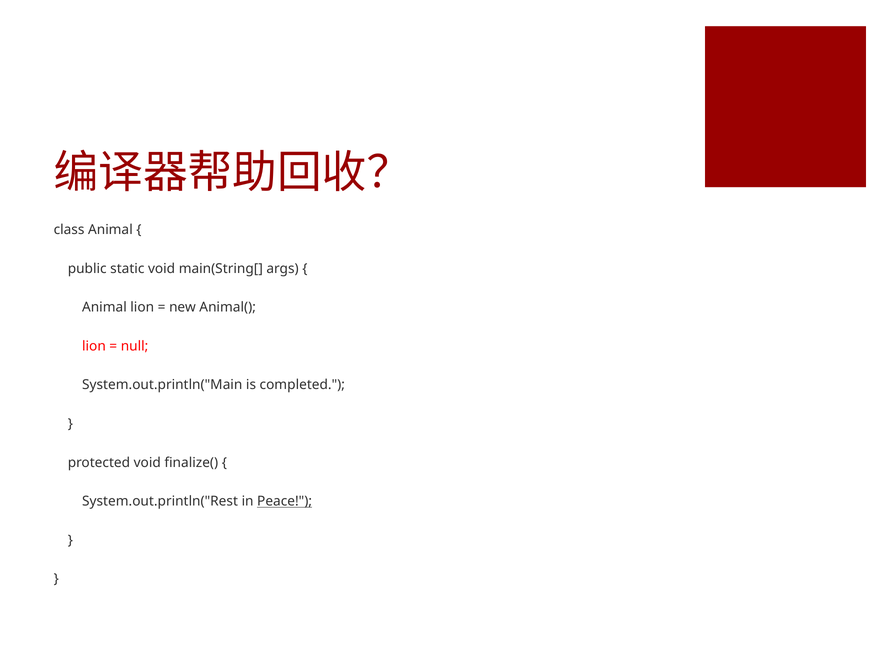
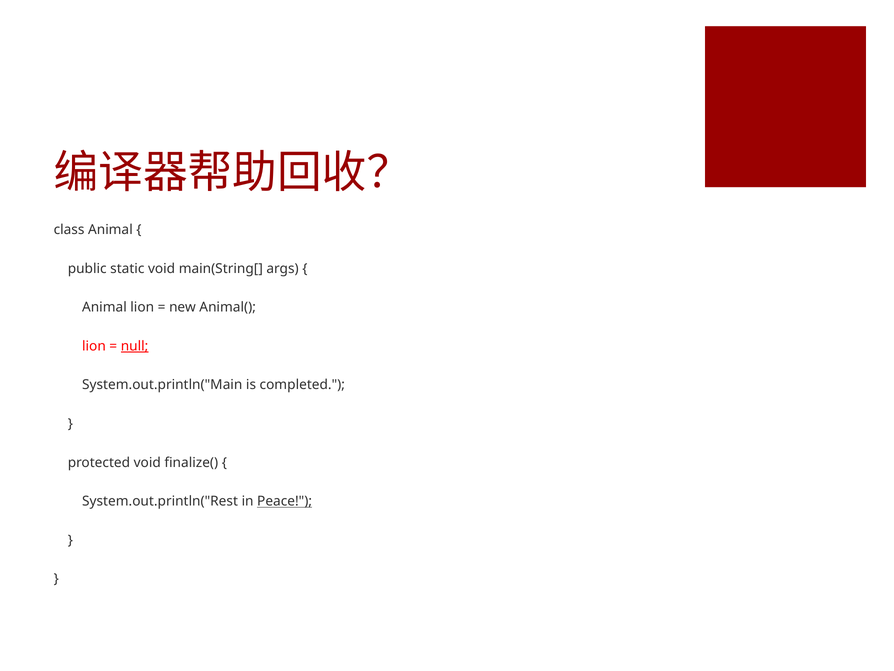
null underline: none -> present
